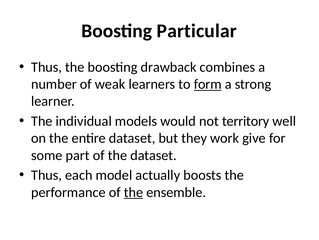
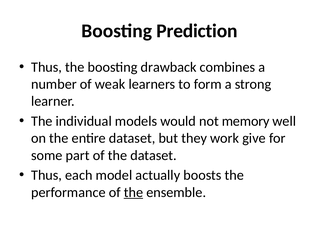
Particular: Particular -> Prediction
form underline: present -> none
territory: territory -> memory
